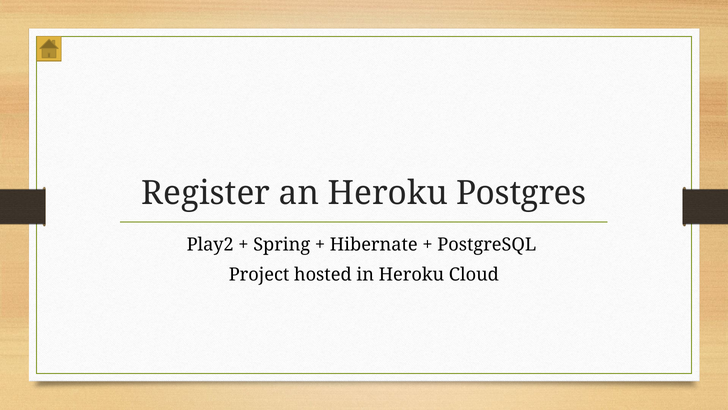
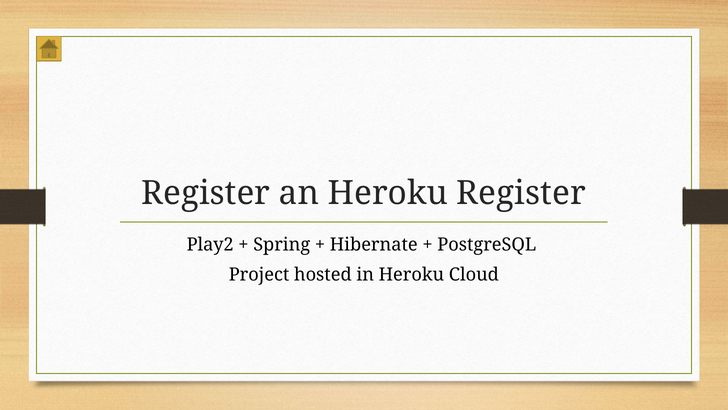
Heroku Postgres: Postgres -> Register
